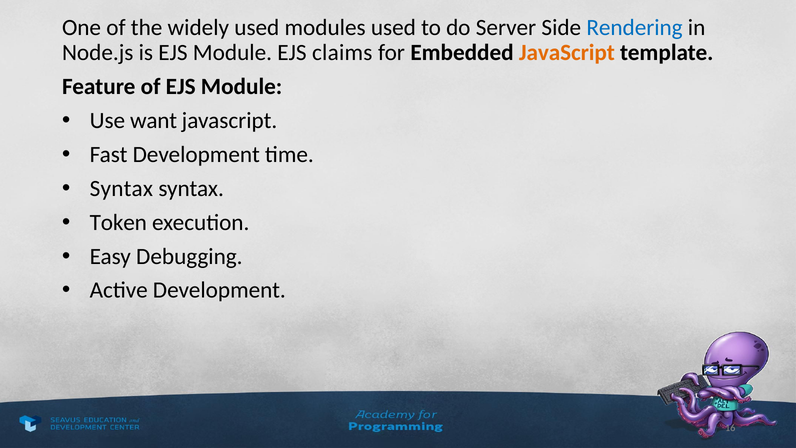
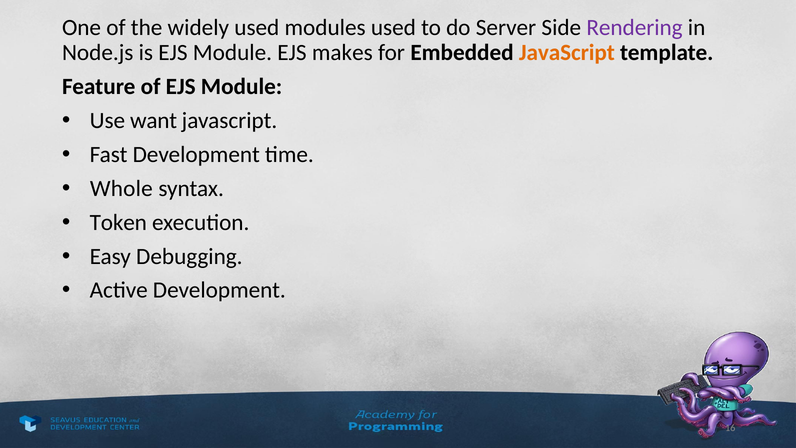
Rendering colour: blue -> purple
claims: claims -> makes
Syntax at (121, 188): Syntax -> Whole
